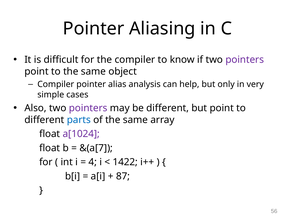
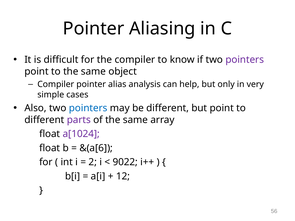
pointers at (88, 108) colour: purple -> blue
parts colour: blue -> purple
&(a[7: &(a[7 -> &(a[6
4: 4 -> 2
1422: 1422 -> 9022
87: 87 -> 12
